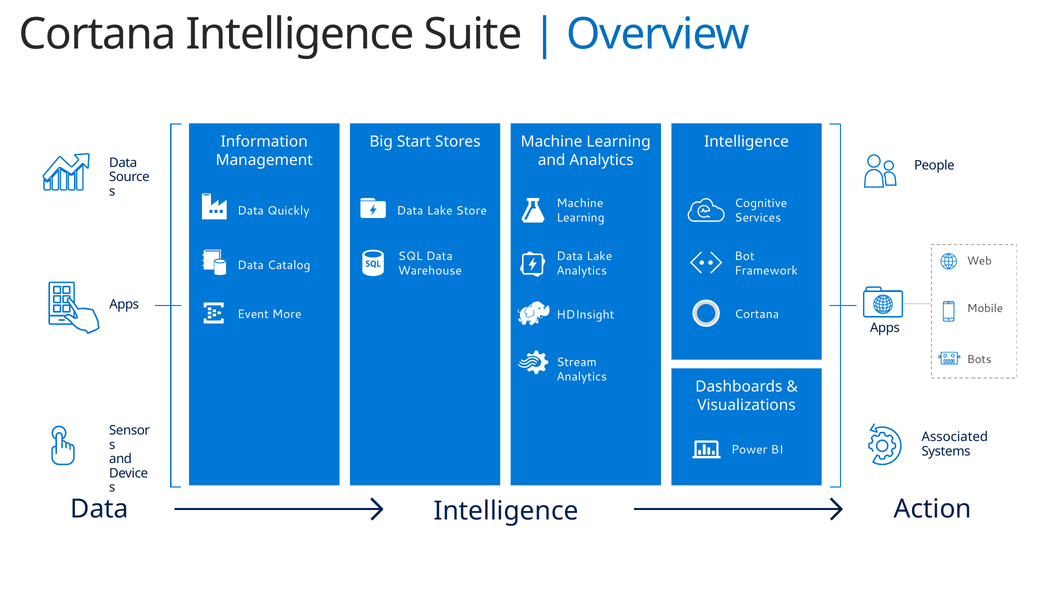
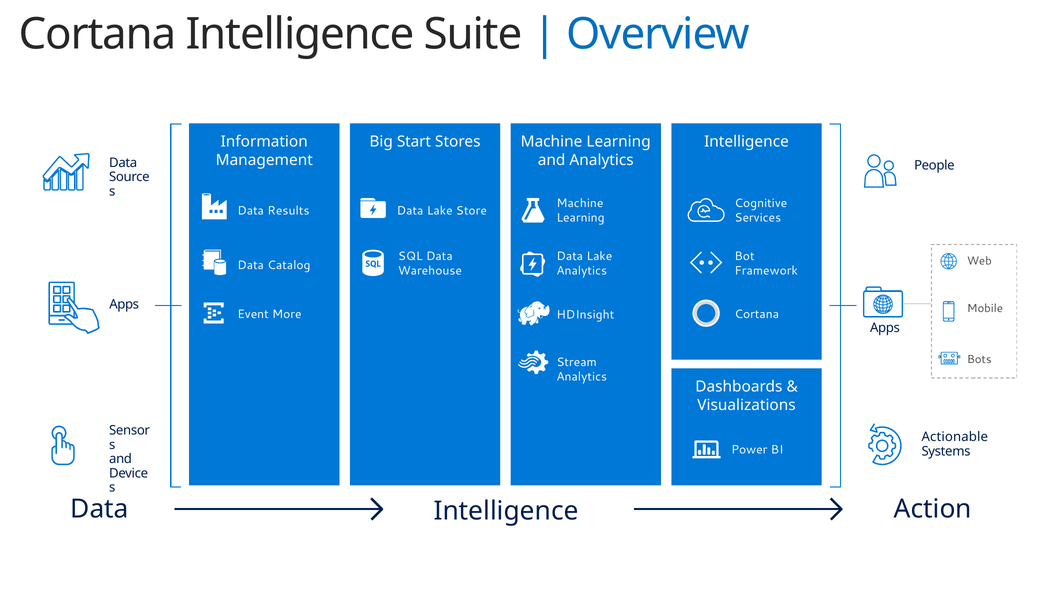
Quickly: Quickly -> Results
Associated: Associated -> Actionable
